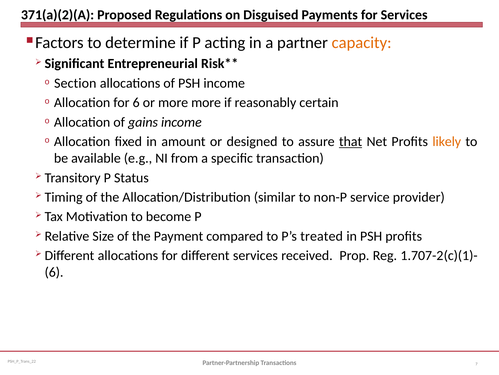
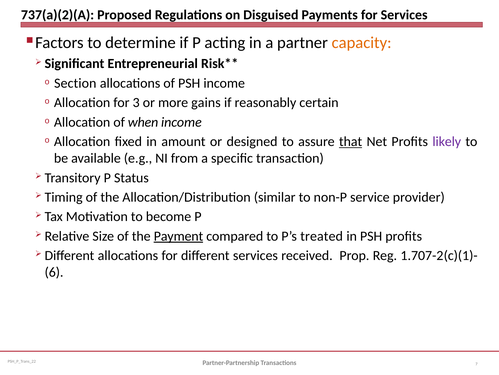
371(a)(2)(A: 371(a)(2)(A -> 737(a)(2)(A
for 6: 6 -> 3
more more: more -> gains
gains: gains -> when
likely colour: orange -> purple
Payment underline: none -> present
